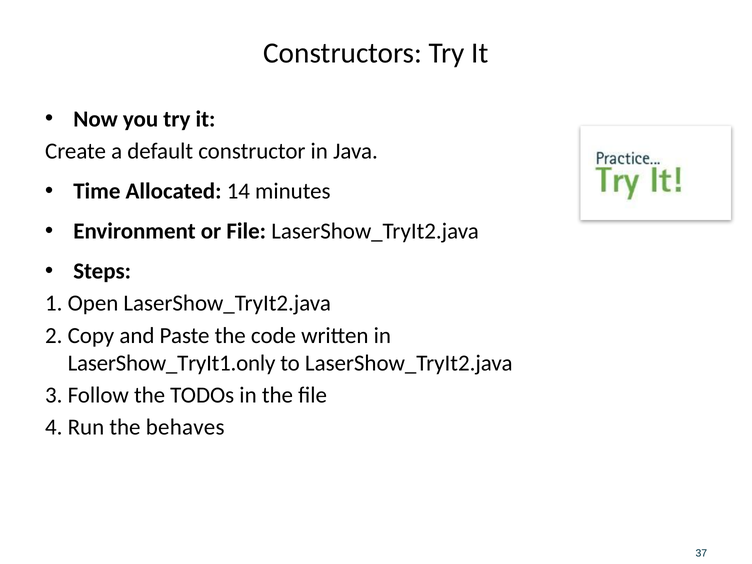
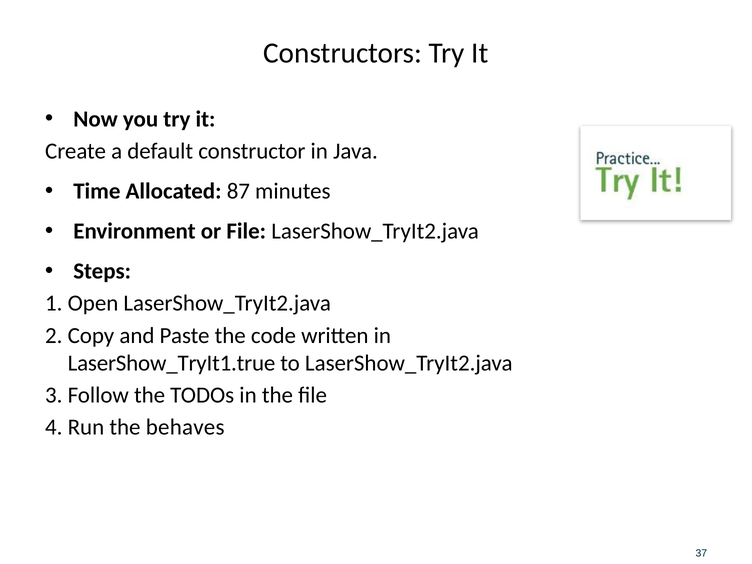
14: 14 -> 87
LaserShow_TryIt1.only: LaserShow_TryIt1.only -> LaserShow_TryIt1.true
